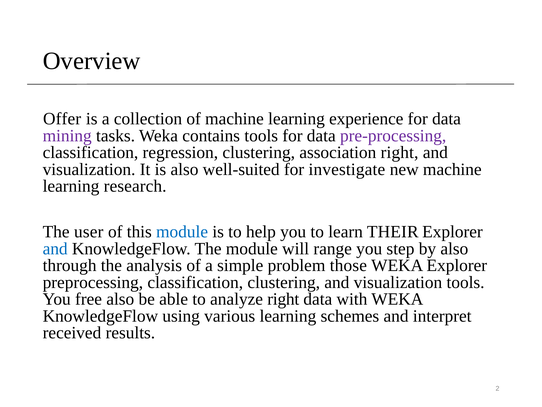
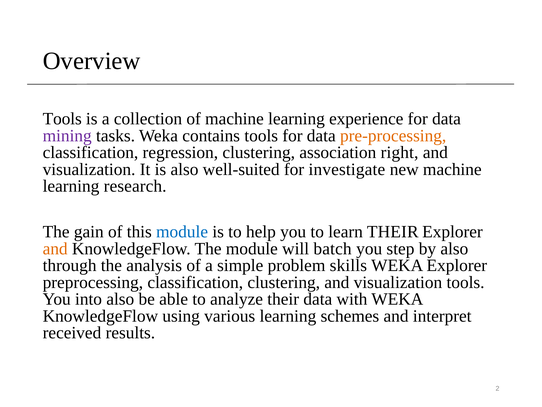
Offer at (62, 119): Offer -> Tools
pre-processing colour: purple -> orange
user: user -> gain
and at (55, 248) colour: blue -> orange
range: range -> batch
those: those -> skills
free: free -> into
analyze right: right -> their
